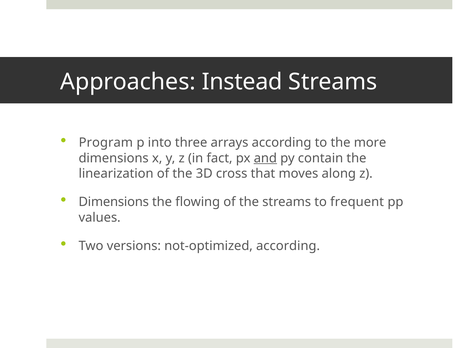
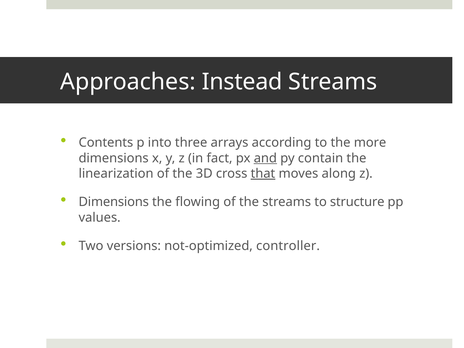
Program: Program -> Contents
that underline: none -> present
frequent: frequent -> structure
not-optimized according: according -> controller
